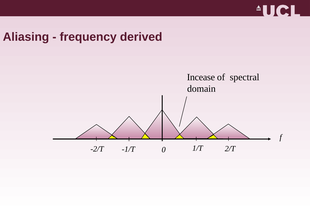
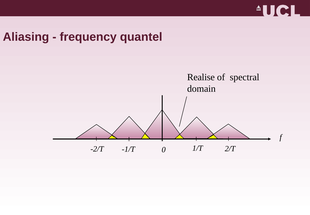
derived: derived -> quantel
Incease: Incease -> Realise
